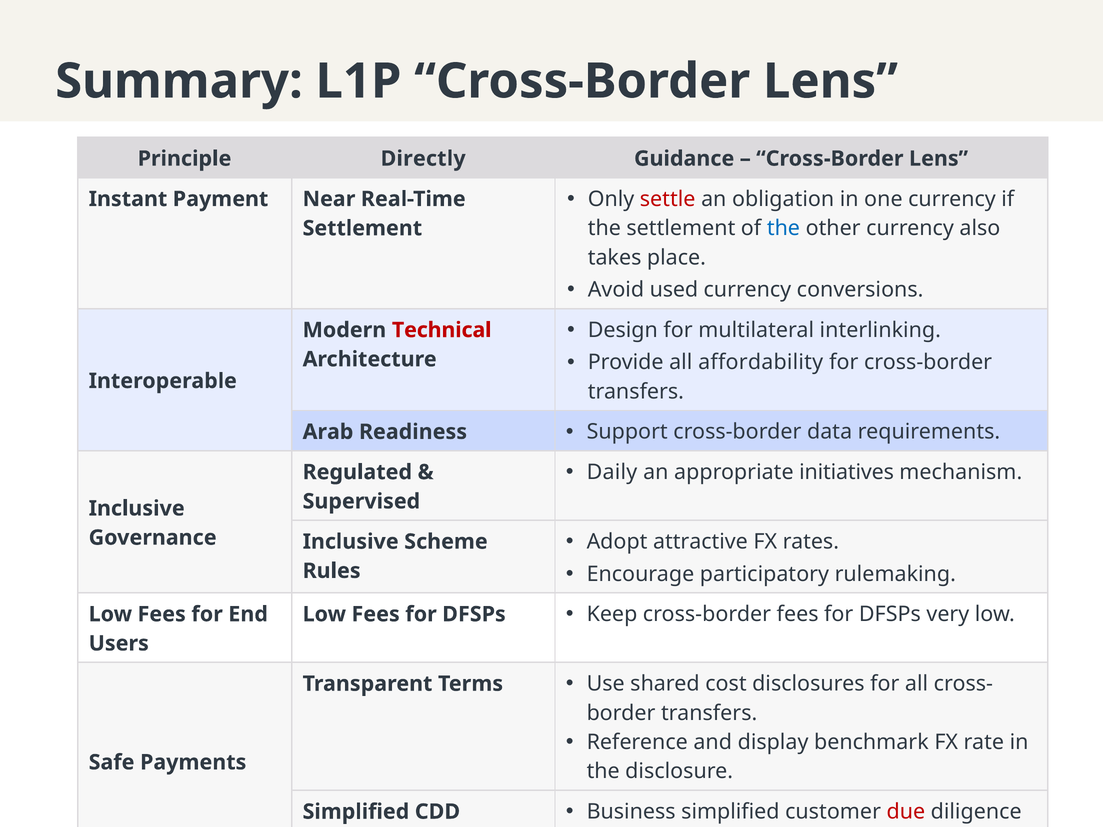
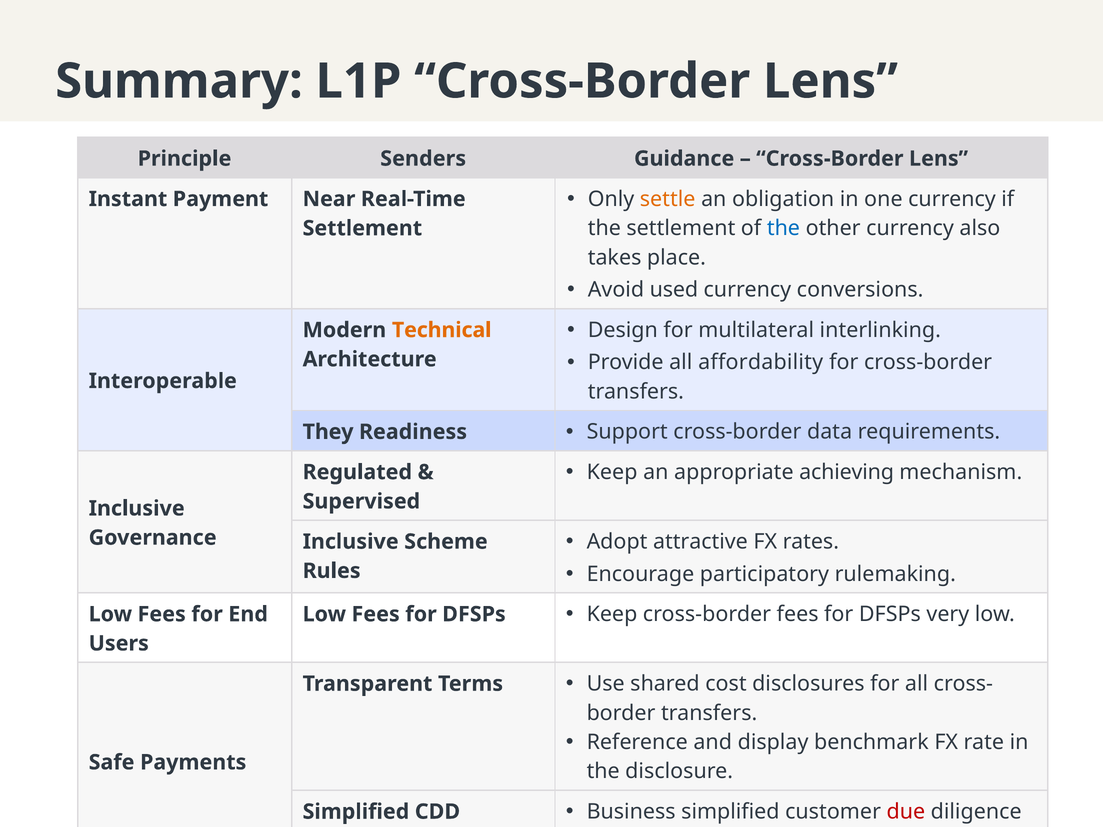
Directly: Directly -> Senders
settle colour: red -> orange
Technical colour: red -> orange
Arab: Arab -> They
Daily at (612, 472): Daily -> Keep
initiatives: initiatives -> achieving
